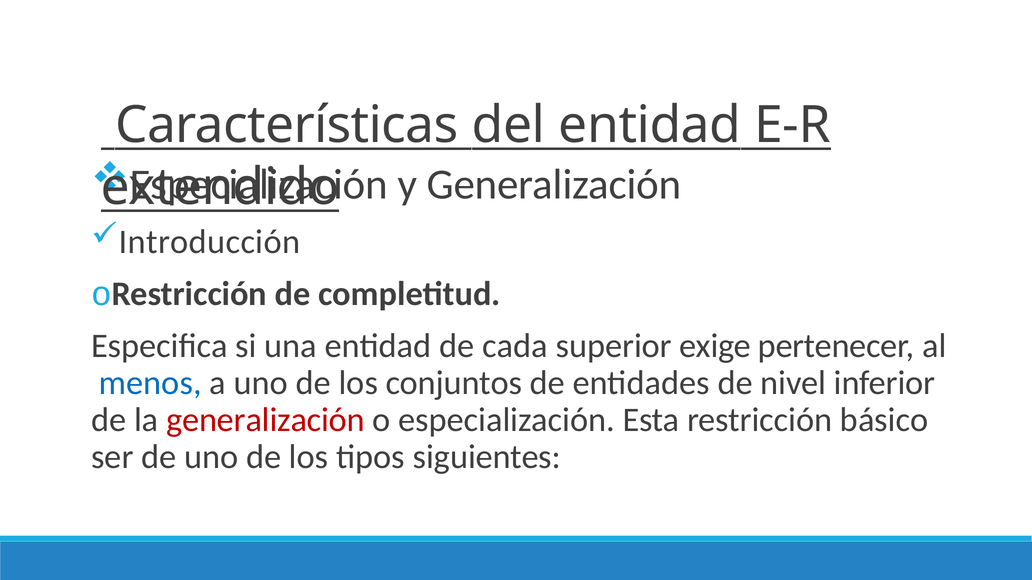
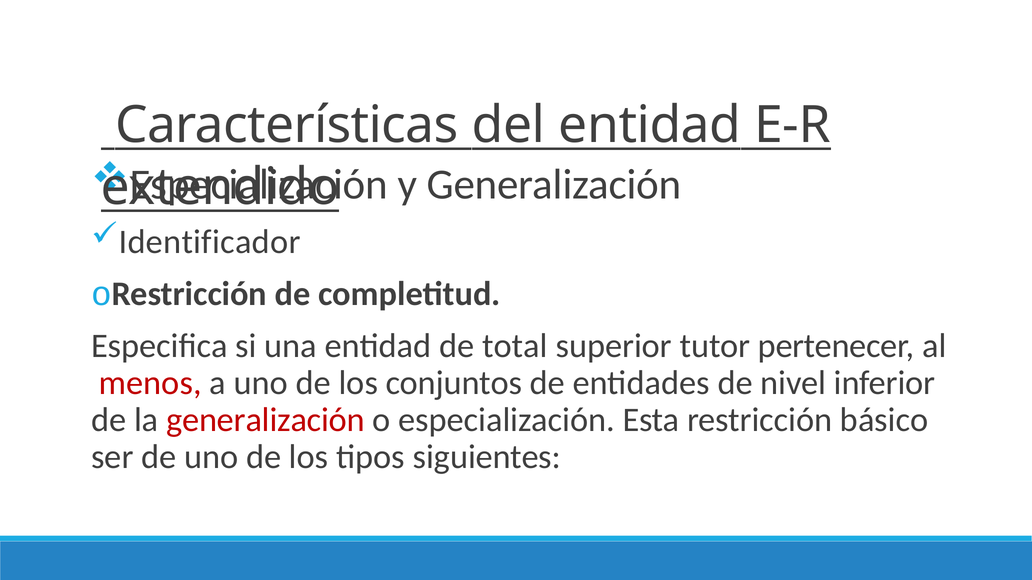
Introducción: Introducción -> Identificador
cada: cada -> total
exige: exige -> tutor
menos colour: blue -> red
